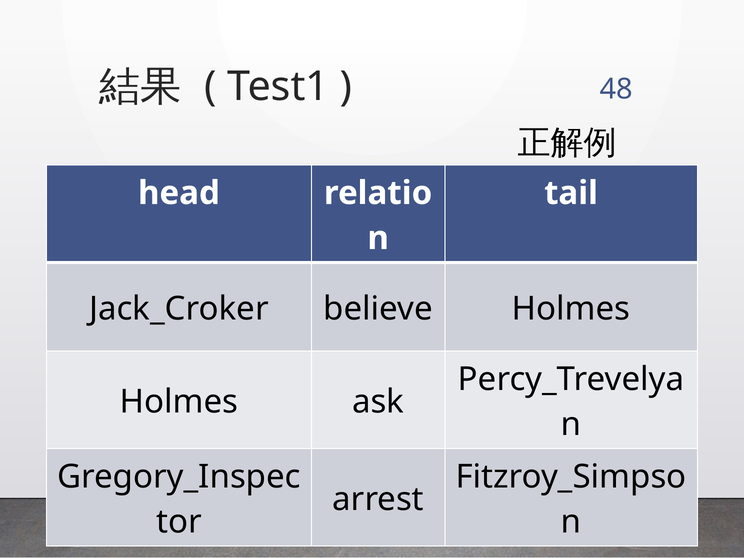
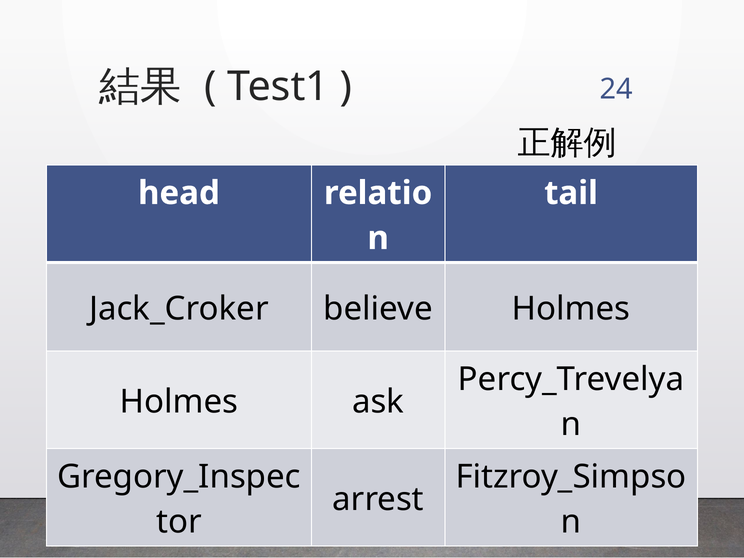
48: 48 -> 24
